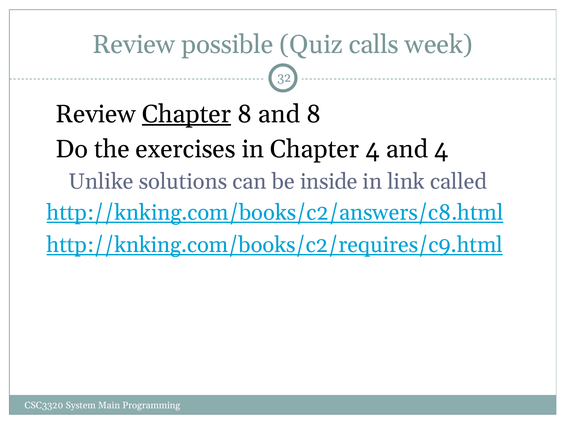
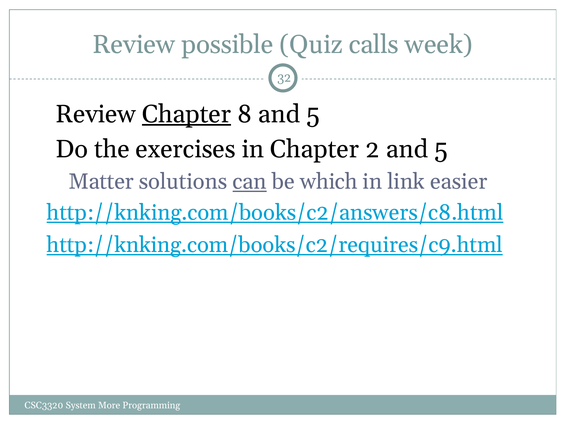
8 and 8: 8 -> 5
Chapter 4: 4 -> 2
4 at (441, 149): 4 -> 5
Unlike: Unlike -> Matter
can underline: none -> present
inside: inside -> which
called: called -> easier
Main: Main -> More
